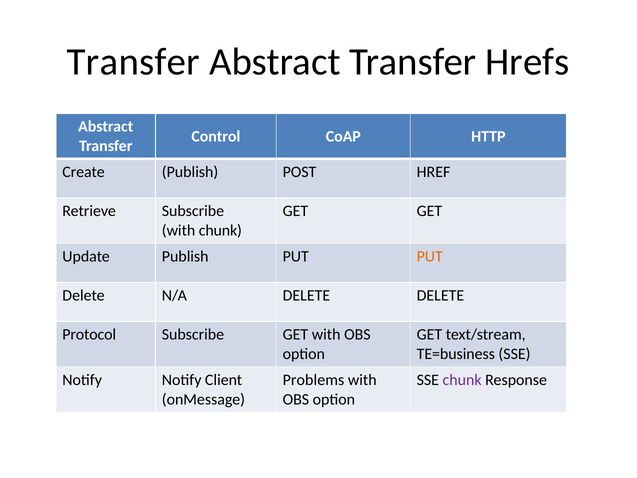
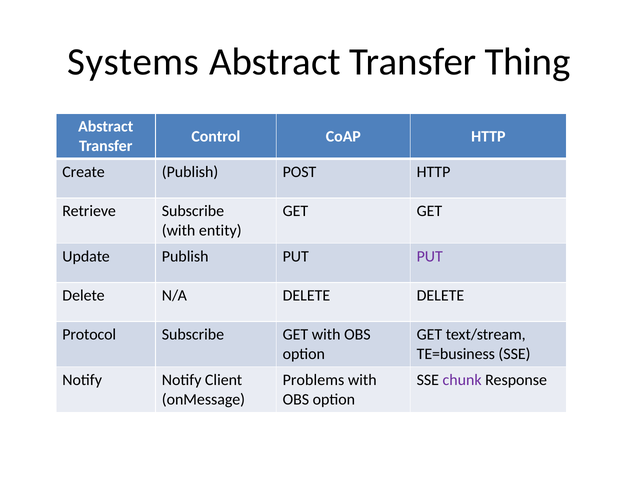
Transfer at (133, 62): Transfer -> Systems
Hrefs: Hrefs -> Thing
POST HREF: HREF -> HTTP
with chunk: chunk -> entity
PUT at (430, 256) colour: orange -> purple
